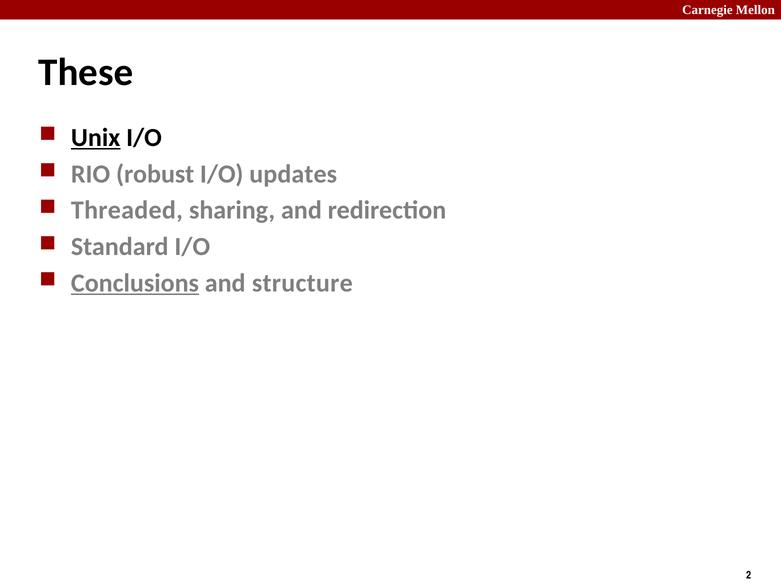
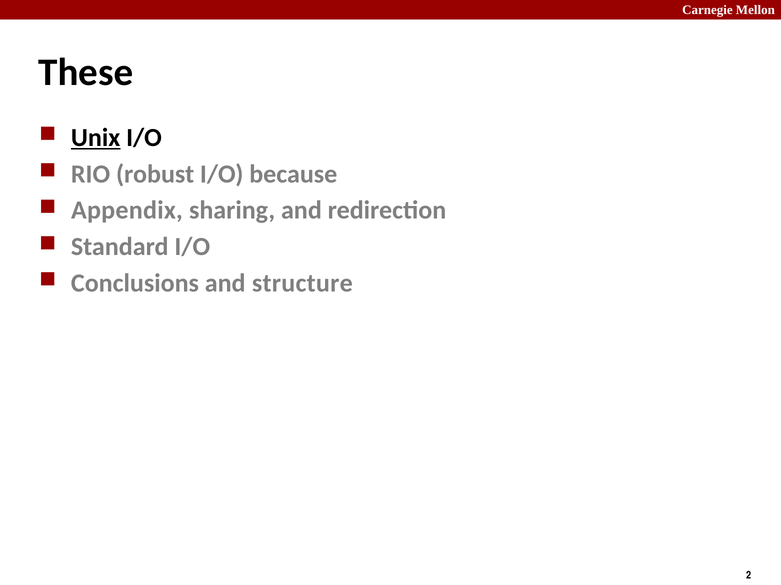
updates: updates -> because
Threaded: Threaded -> Appendix
Conclusions underline: present -> none
